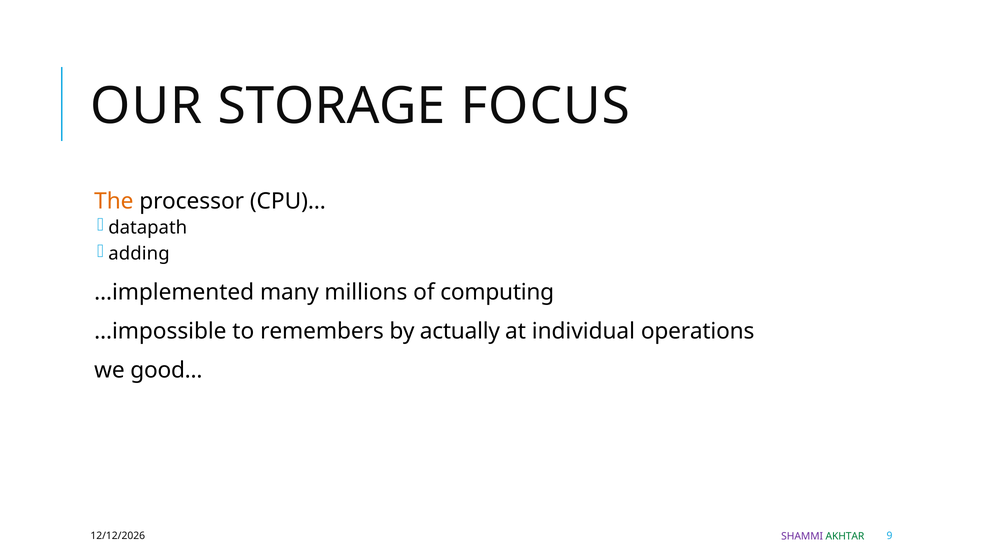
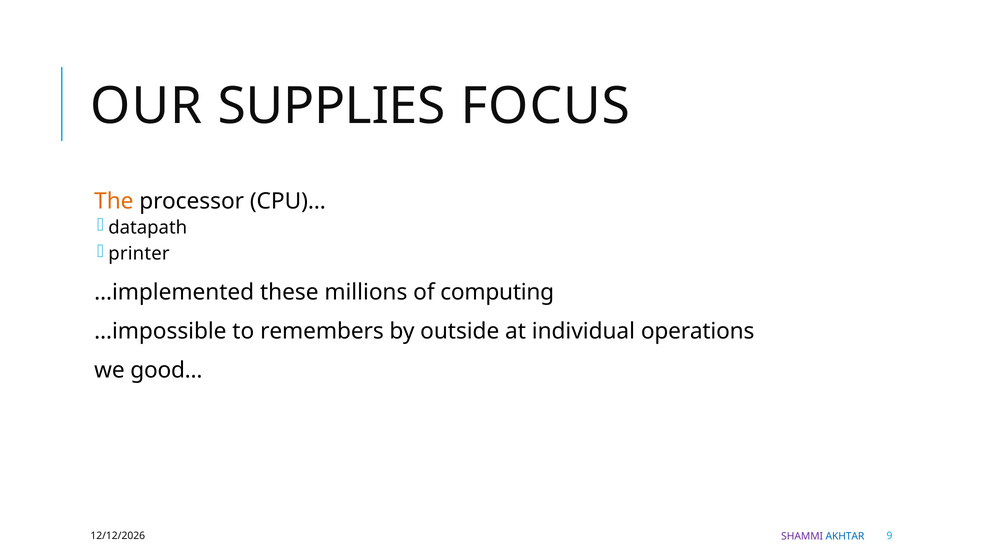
STORAGE: STORAGE -> SUPPLIES
adding: adding -> printer
many: many -> these
actually: actually -> outside
AKHTAR colour: green -> blue
